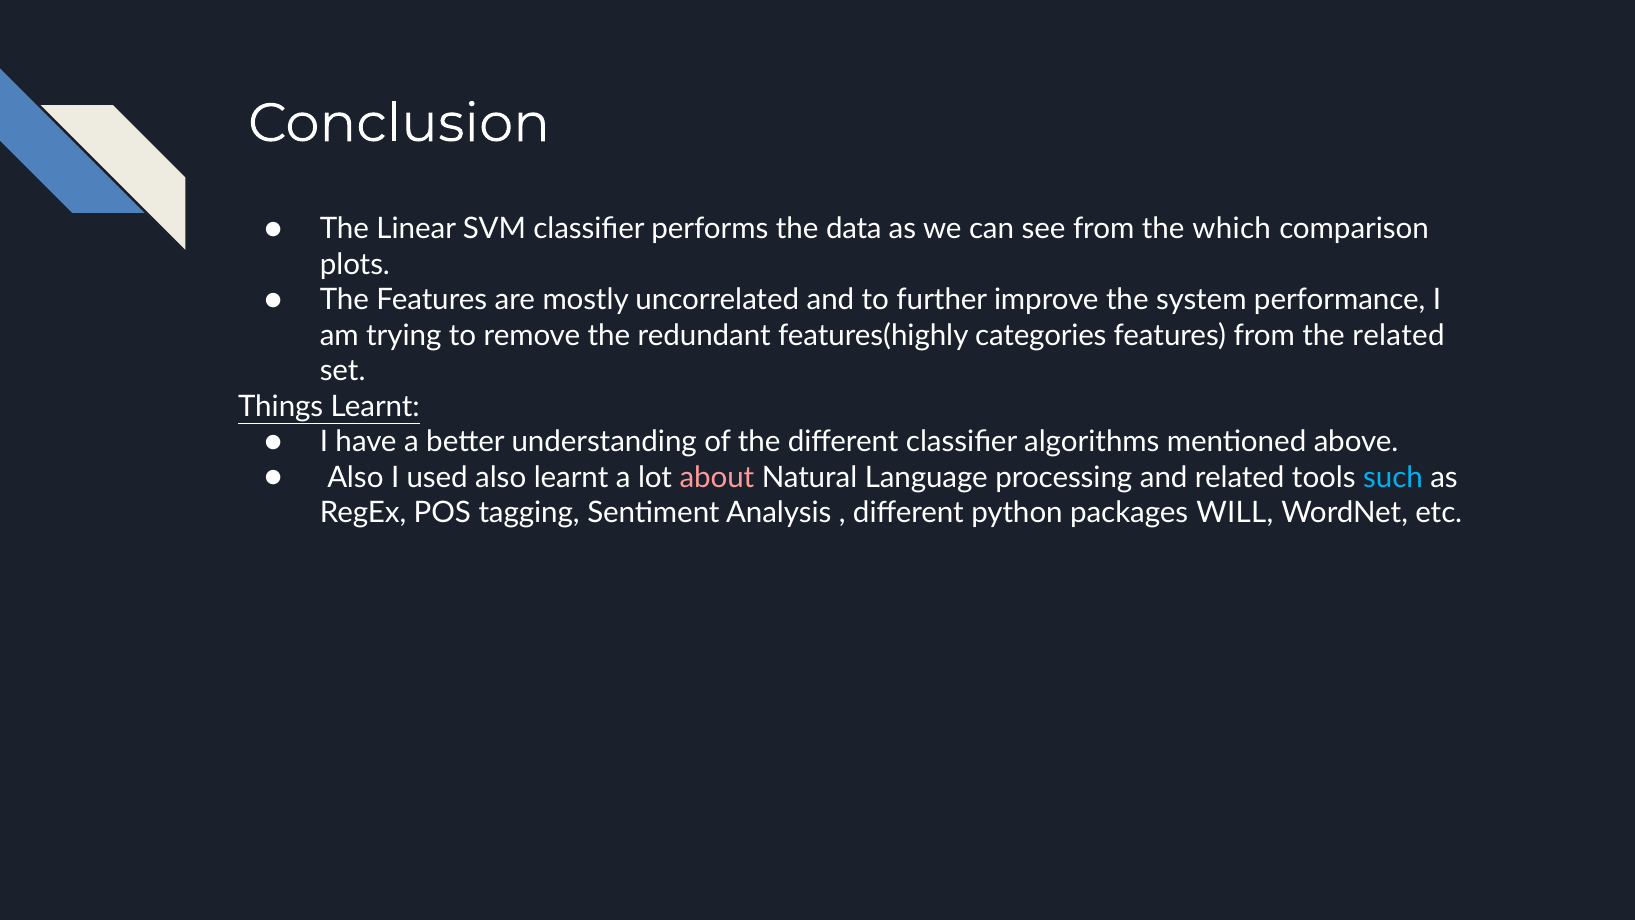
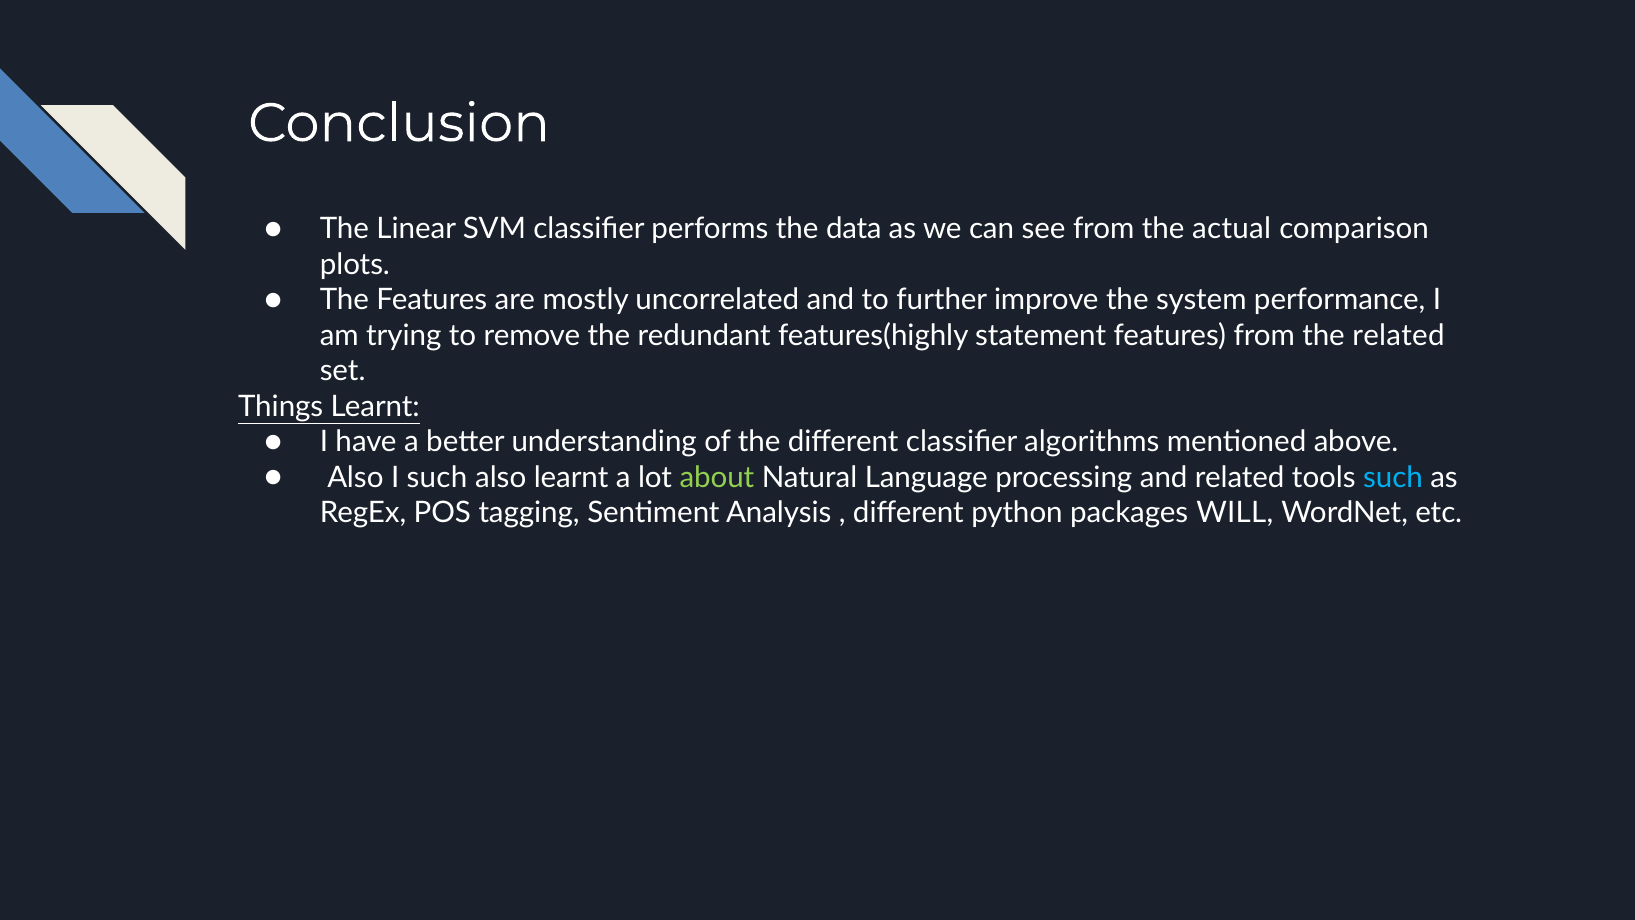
which: which -> actual
categories: categories -> statement
I used: used -> such
about colour: pink -> light green
